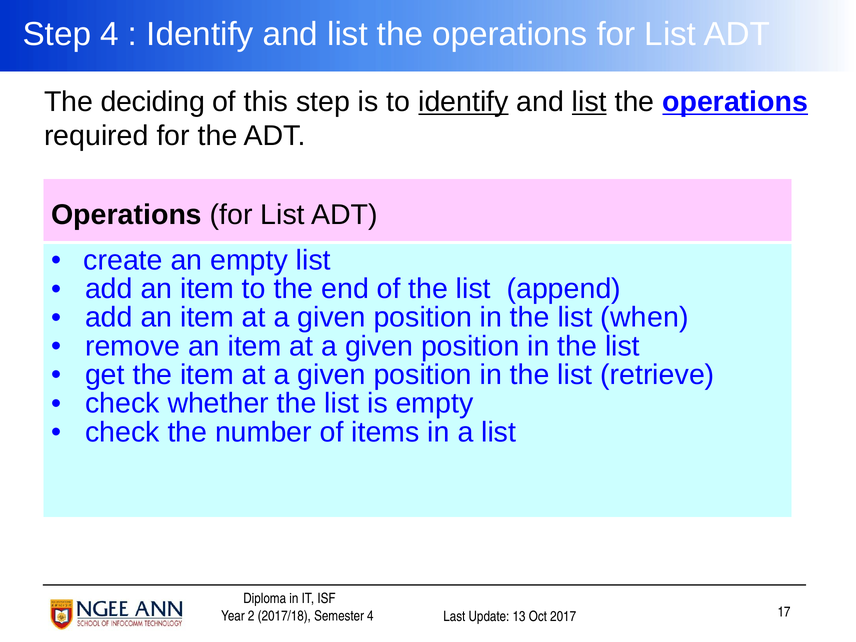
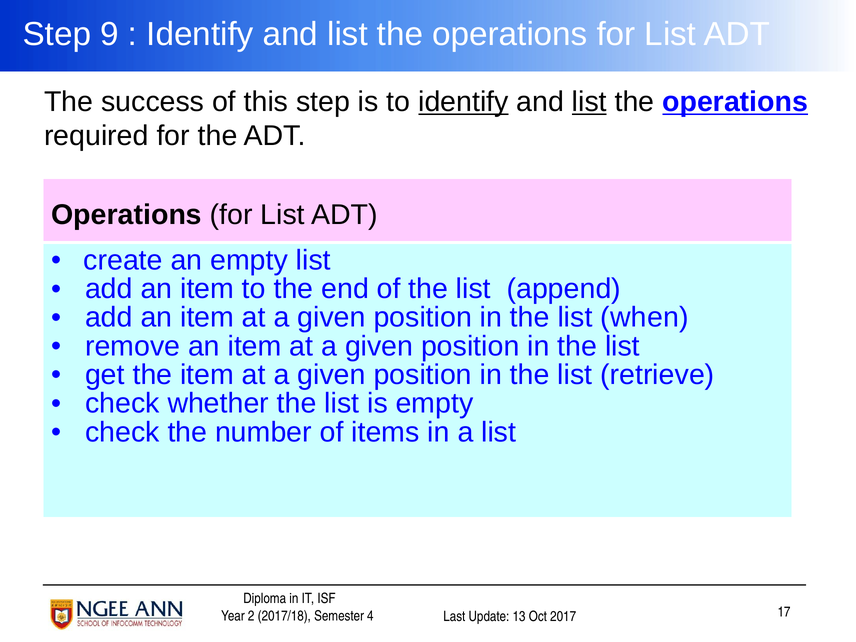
Step 4: 4 -> 9
deciding: deciding -> success
